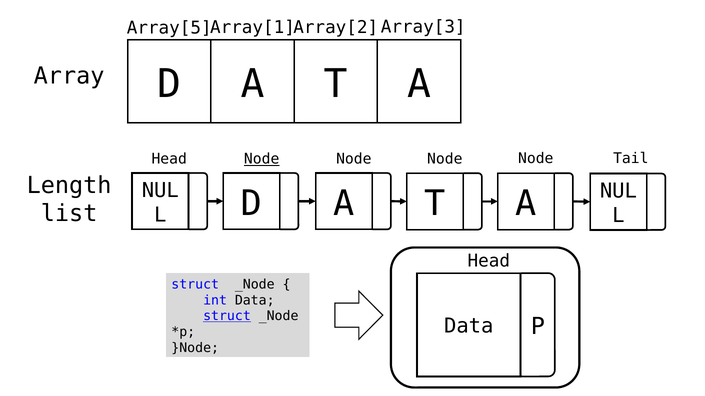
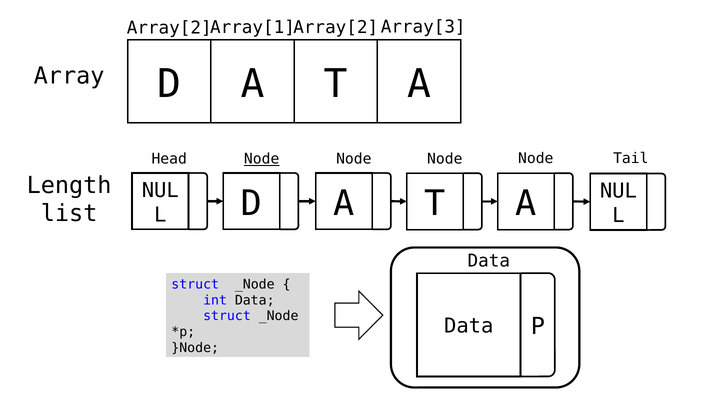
Array[5 at (169, 28): Array[5 -> Array[2
Head at (489, 261): Head -> Data
struct at (227, 317) underline: present -> none
